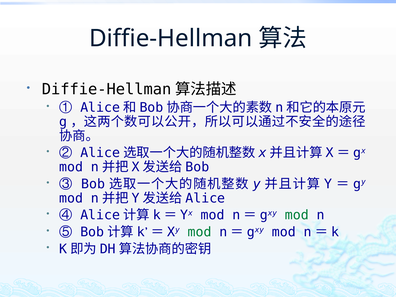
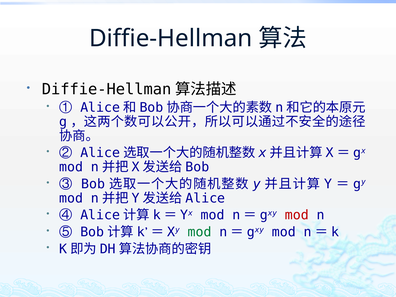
mod at (297, 215) colour: green -> red
